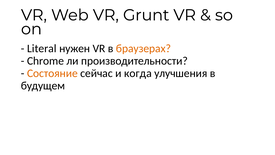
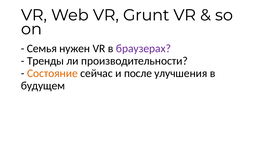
Literal: Literal -> Семья
браузерах colour: orange -> purple
Chrome: Chrome -> Тренды
когда: когда -> после
